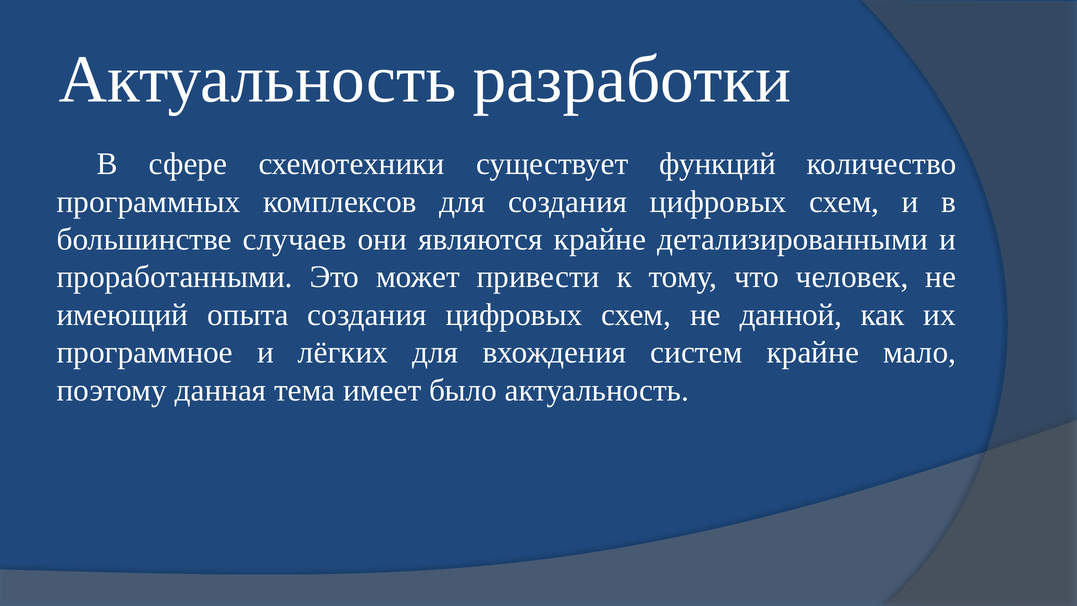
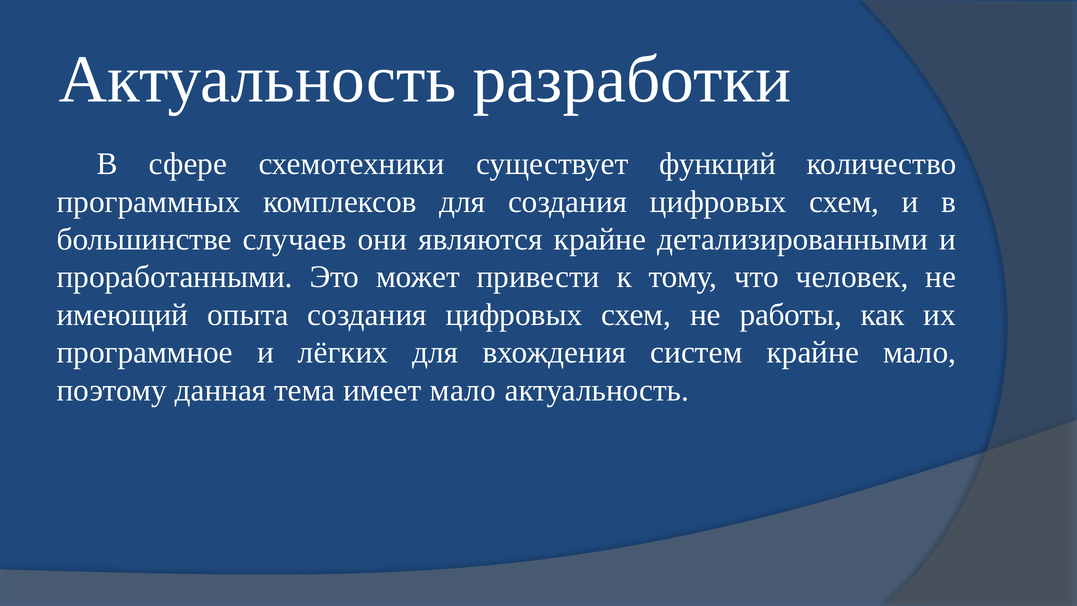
данной: данной -> работы
имеет было: было -> мало
